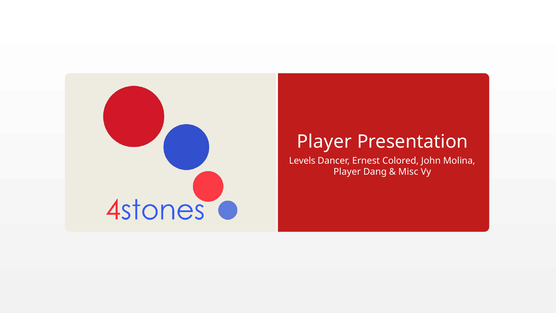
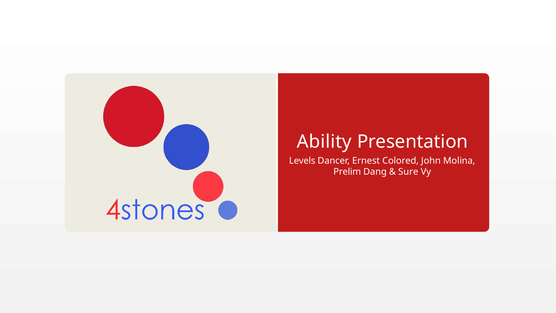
Player at (324, 142): Player -> Ability
Player at (347, 172): Player -> Prelim
Misc: Misc -> Sure
